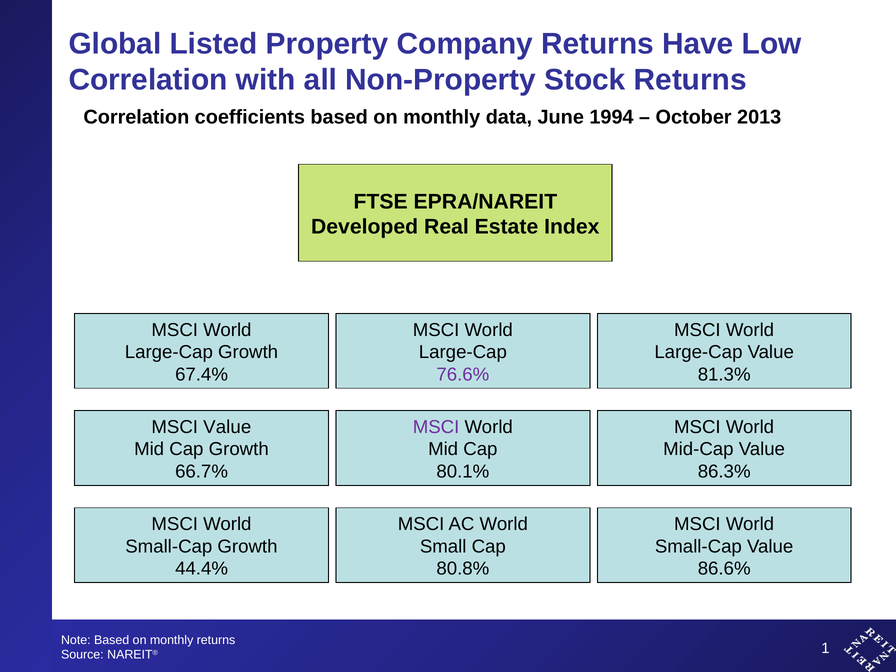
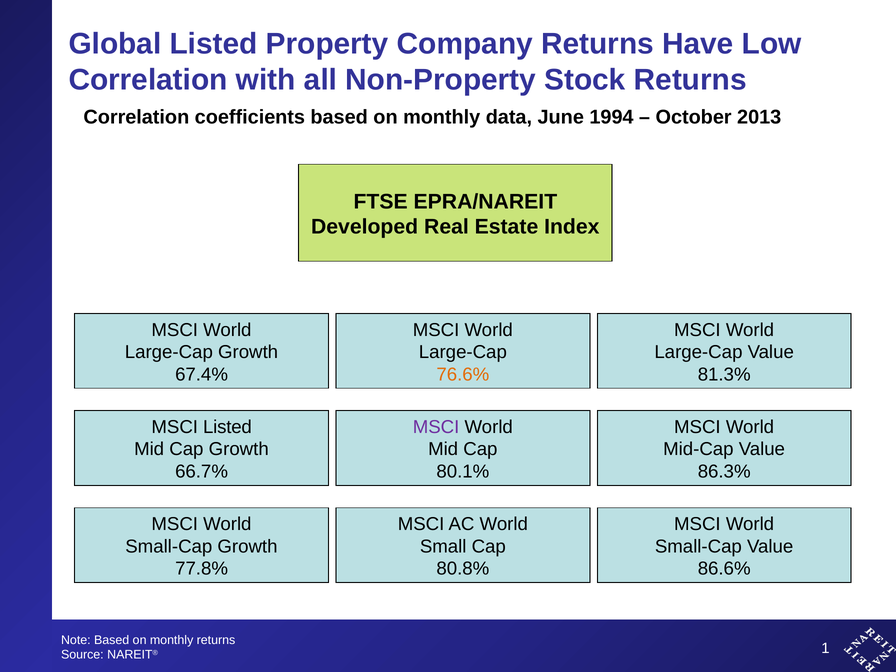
76.6% colour: purple -> orange
MSCI Value: Value -> Listed
44.4%: 44.4% -> 77.8%
